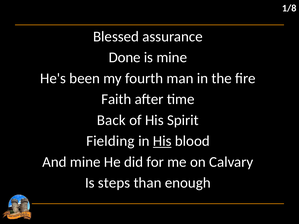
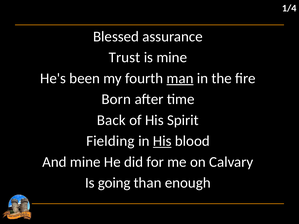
1/8: 1/8 -> 1/4
Done: Done -> Trust
man underline: none -> present
Faith: Faith -> Born
steps: steps -> going
